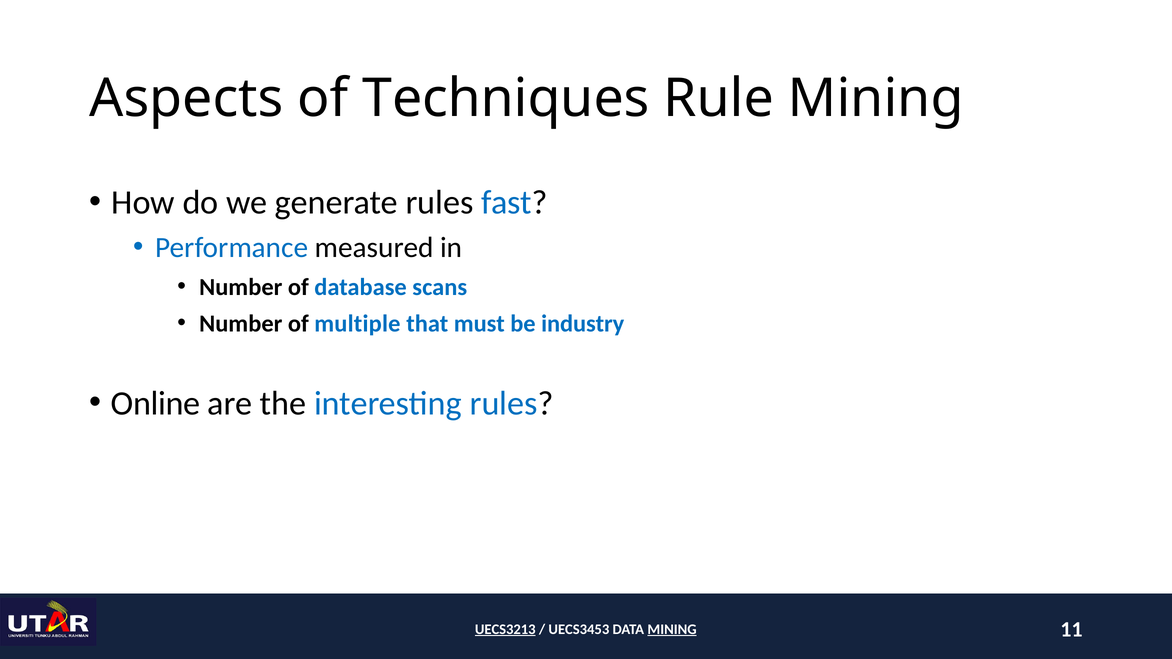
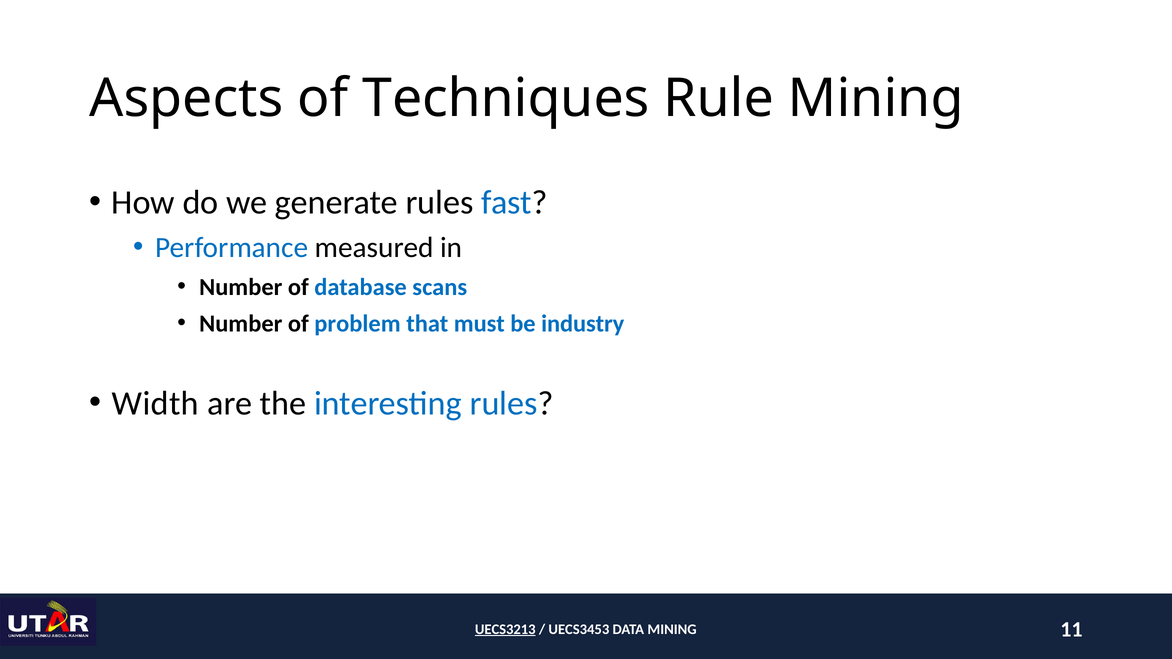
multiple: multiple -> problem
Online: Online -> Width
MINING at (672, 630) underline: present -> none
